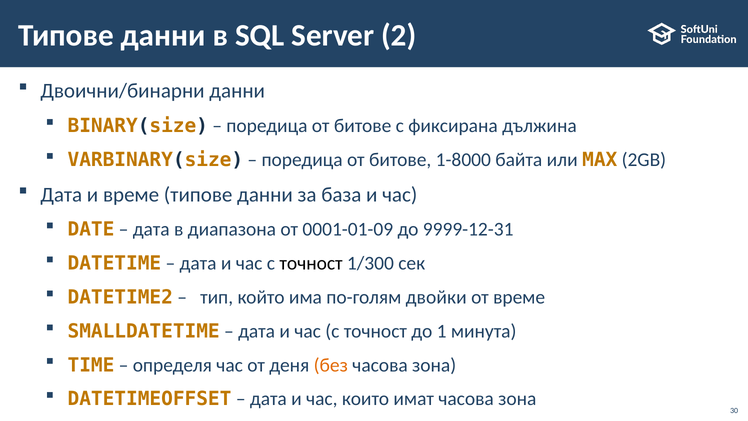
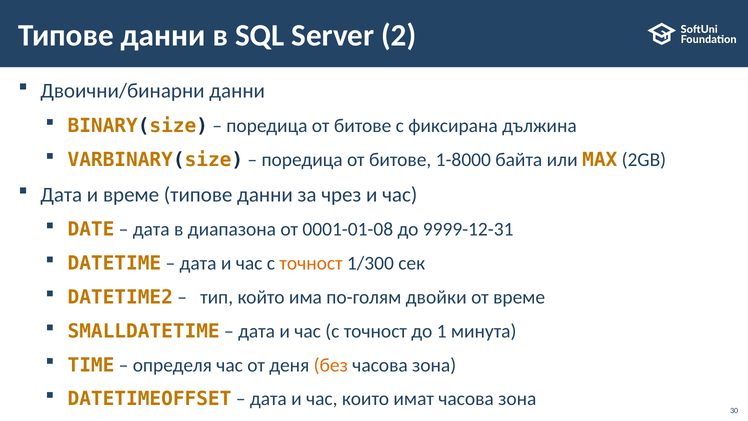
база: база -> чрез
0001-01-09: 0001-01-09 -> 0001-01-08
точност at (311, 263) colour: black -> orange
